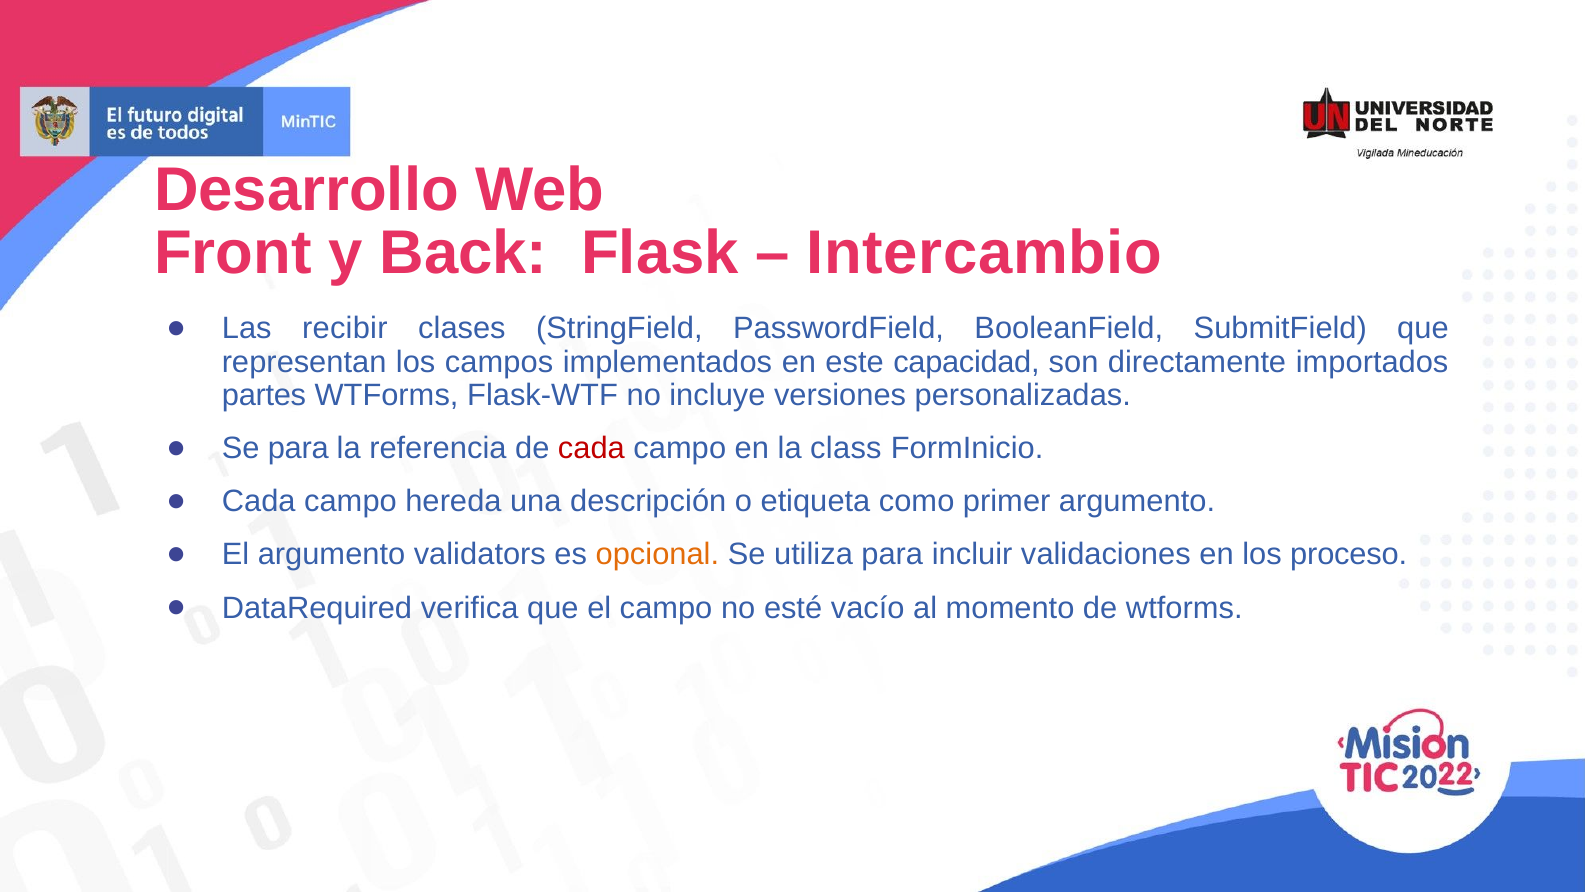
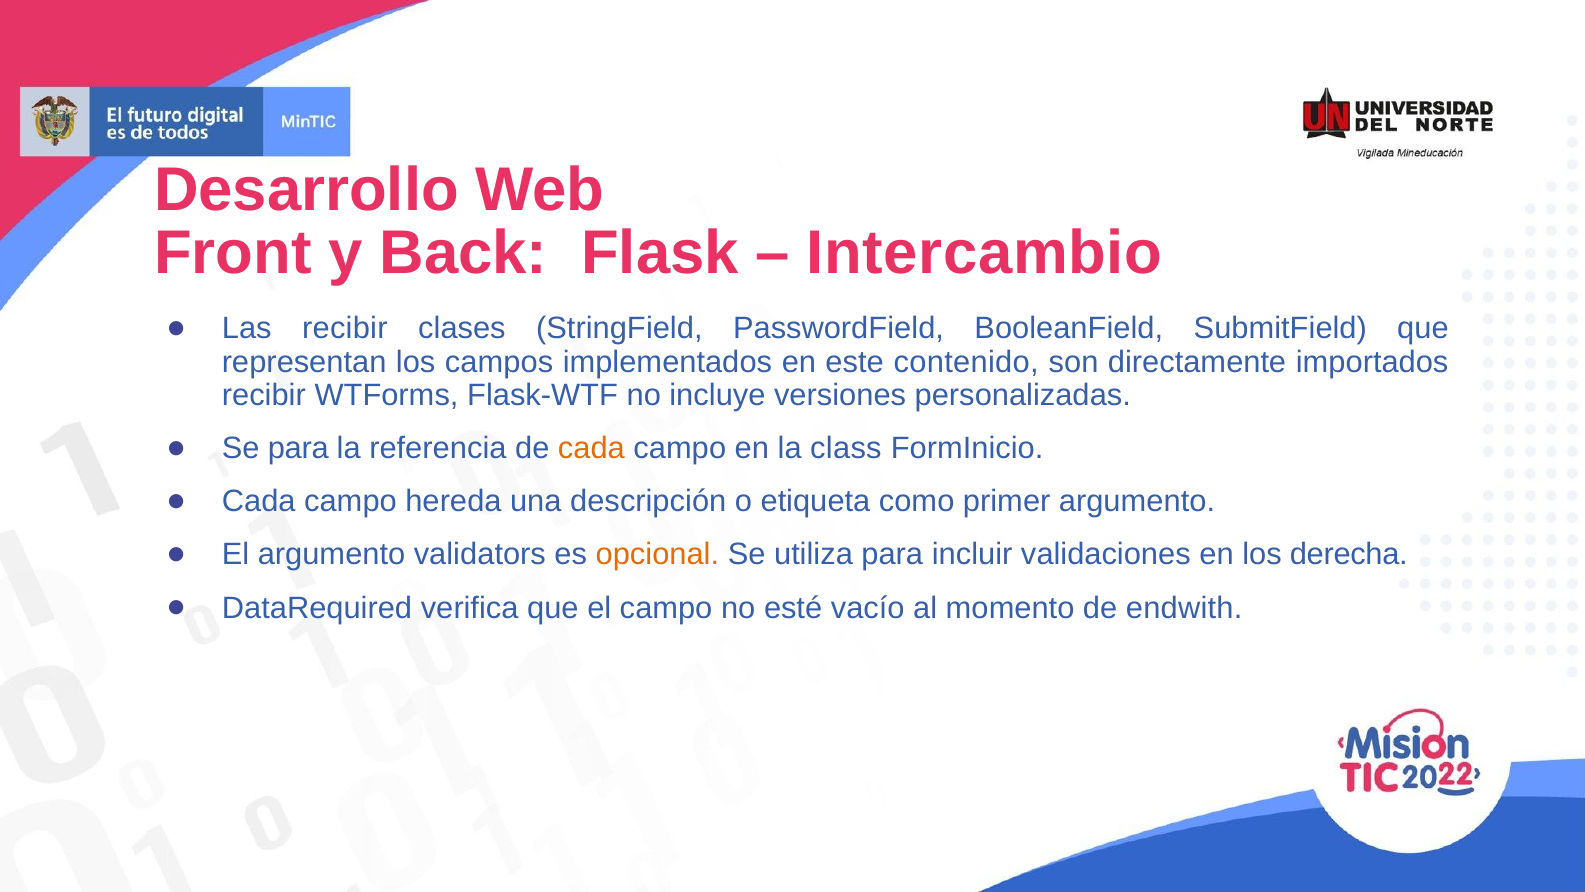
capacidad: capacidad -> contenido
partes at (264, 395): partes -> recibir
cada at (591, 448) colour: red -> orange
proceso: proceso -> derecha
de wtforms: wtforms -> endwith
